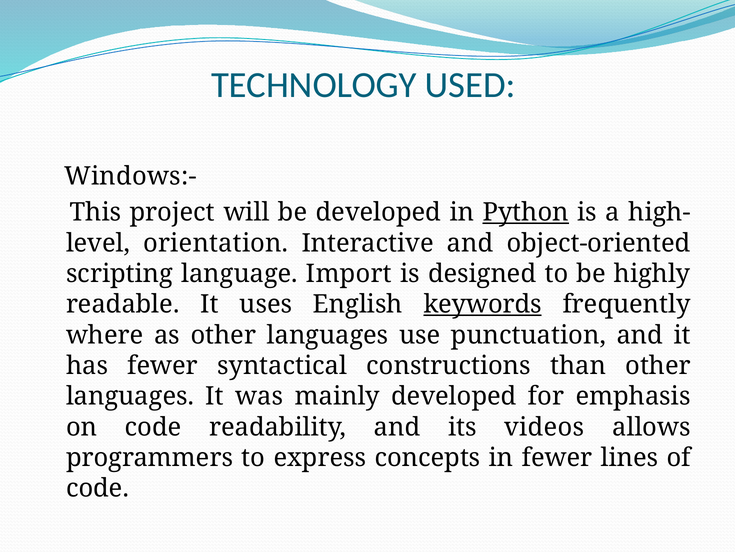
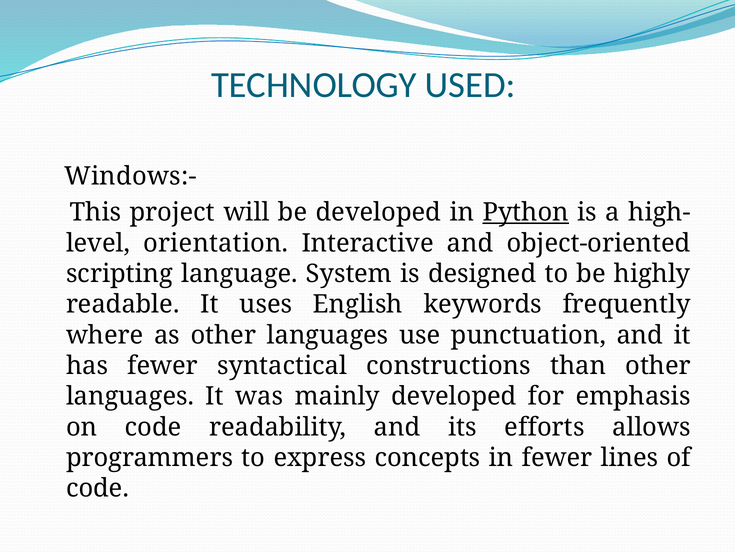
Import: Import -> System
keywords underline: present -> none
videos: videos -> efforts
